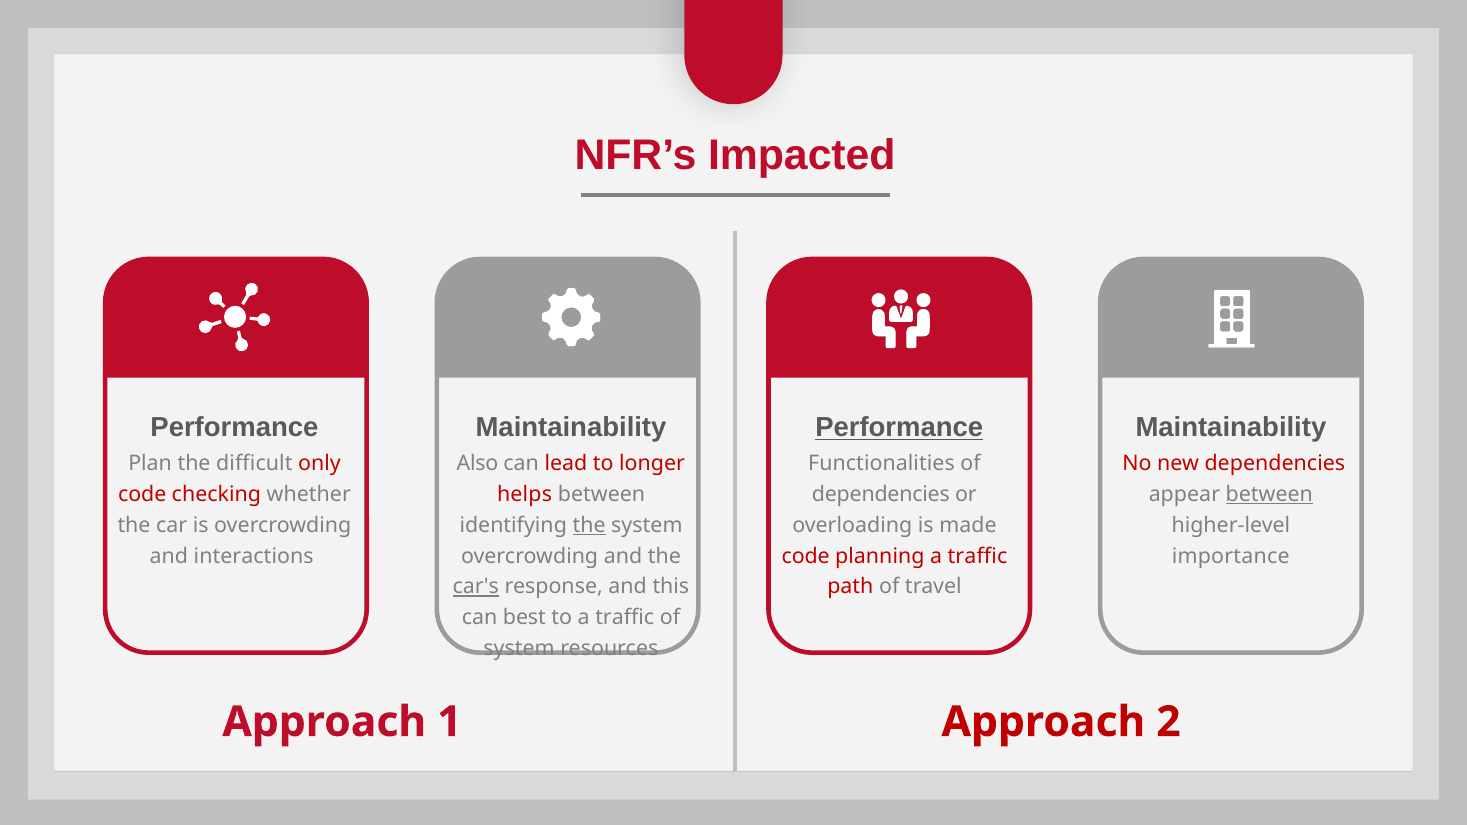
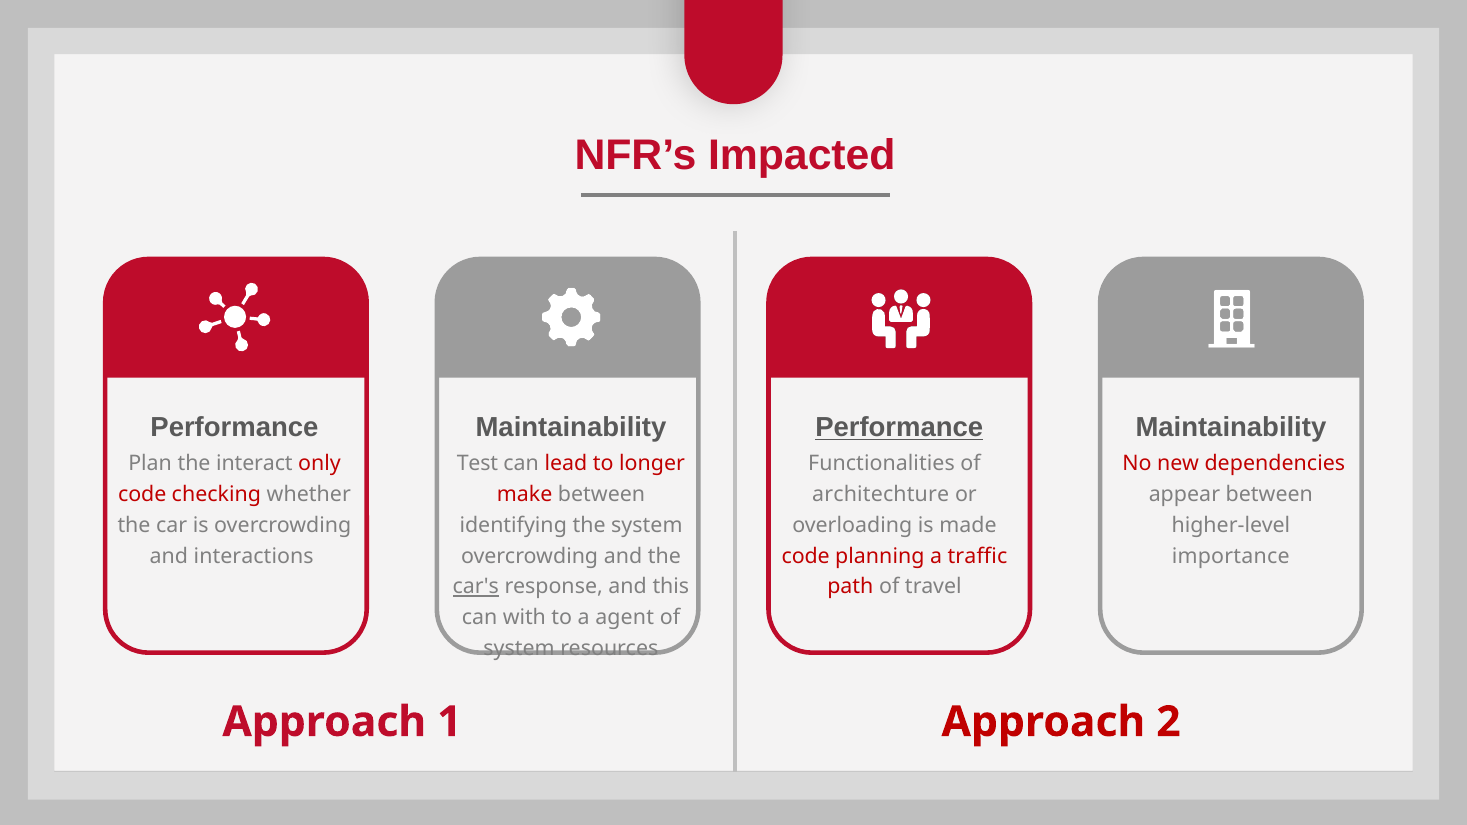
difficult: difficult -> interact
Also: Also -> Test
helps: helps -> make
dependencies at (881, 495): dependencies -> architechture
between at (1269, 495) underline: present -> none
the at (589, 525) underline: present -> none
best: best -> with
to a traffic: traffic -> agent
